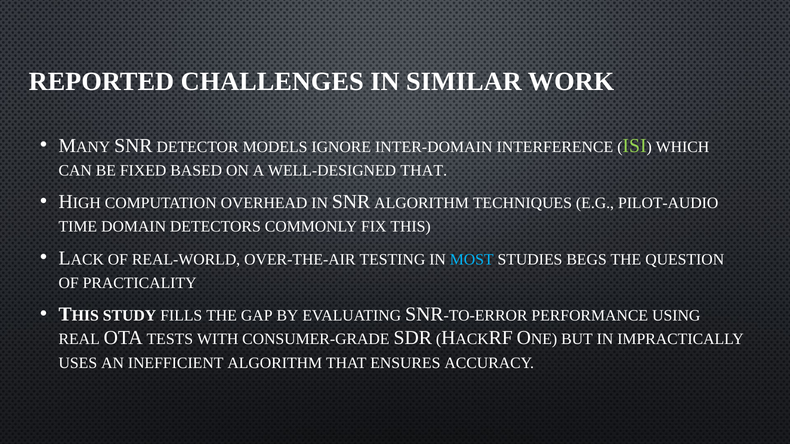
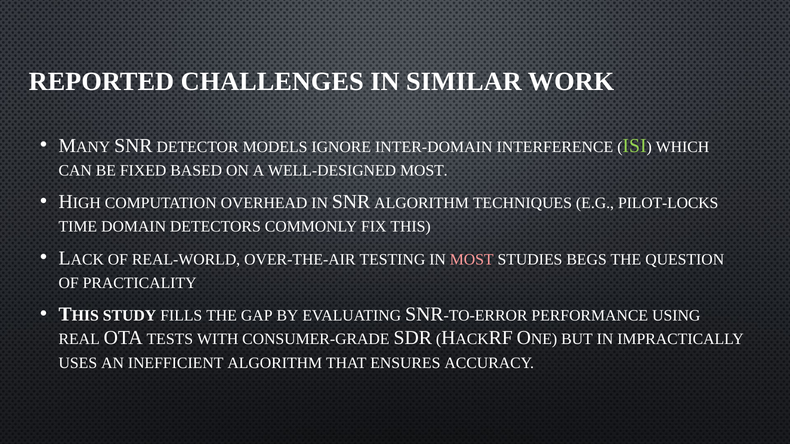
WELL-DESIGNED THAT: THAT -> MOST
PILOT-AUDIO: PILOT-AUDIO -> PILOT-LOCKS
MOST at (472, 260) colour: light blue -> pink
